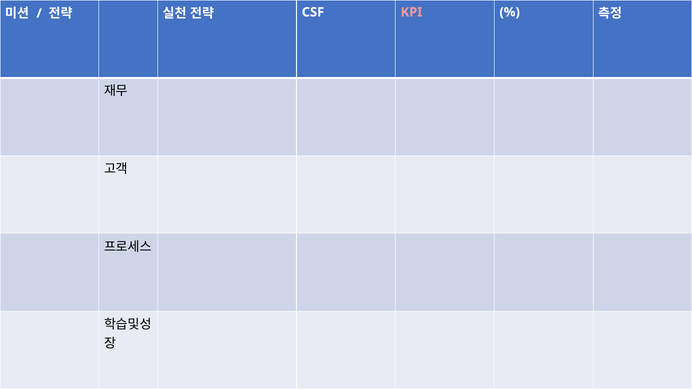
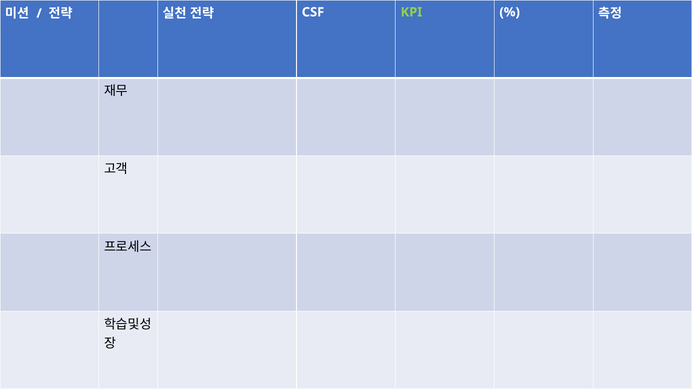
KPI colour: pink -> light green
